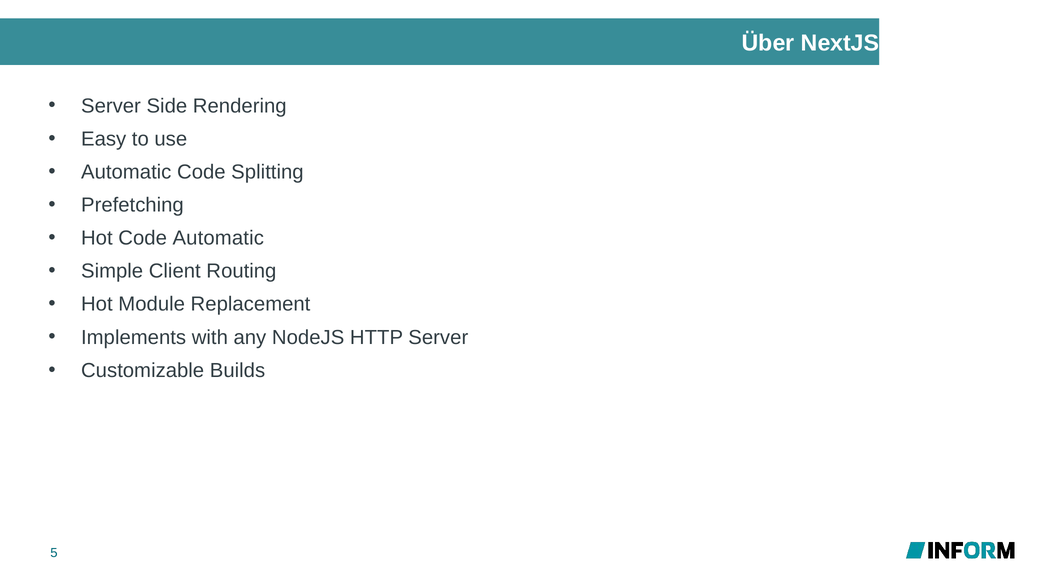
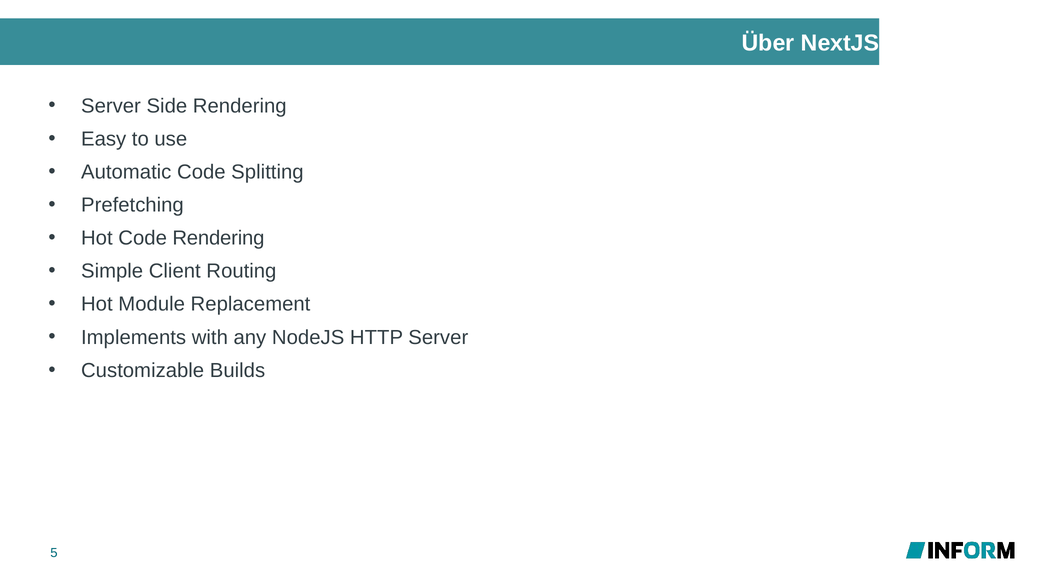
Code Automatic: Automatic -> Rendering
